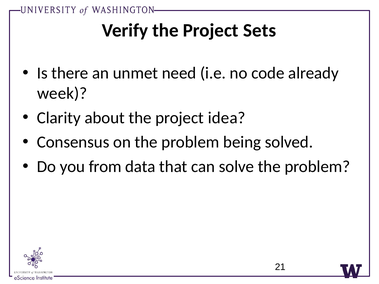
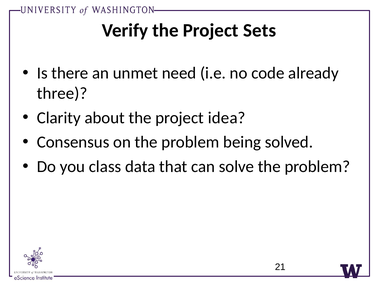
week: week -> three
from: from -> class
